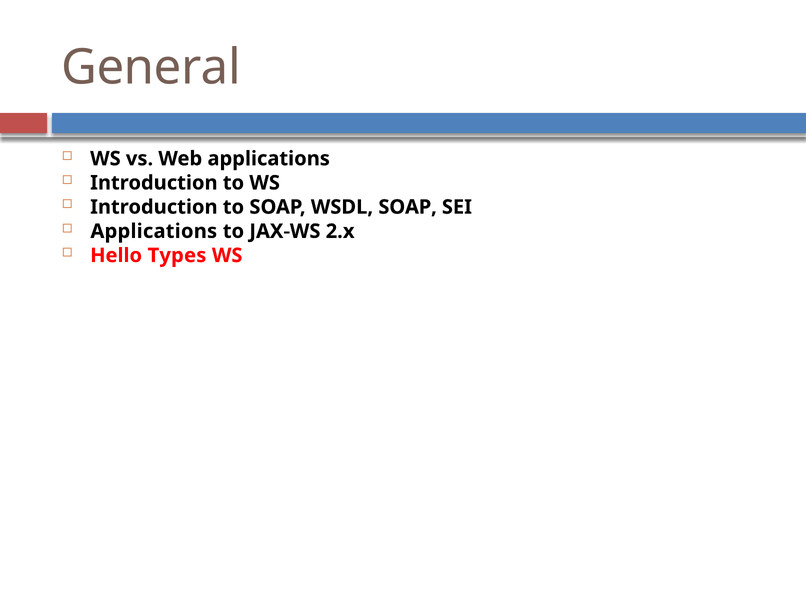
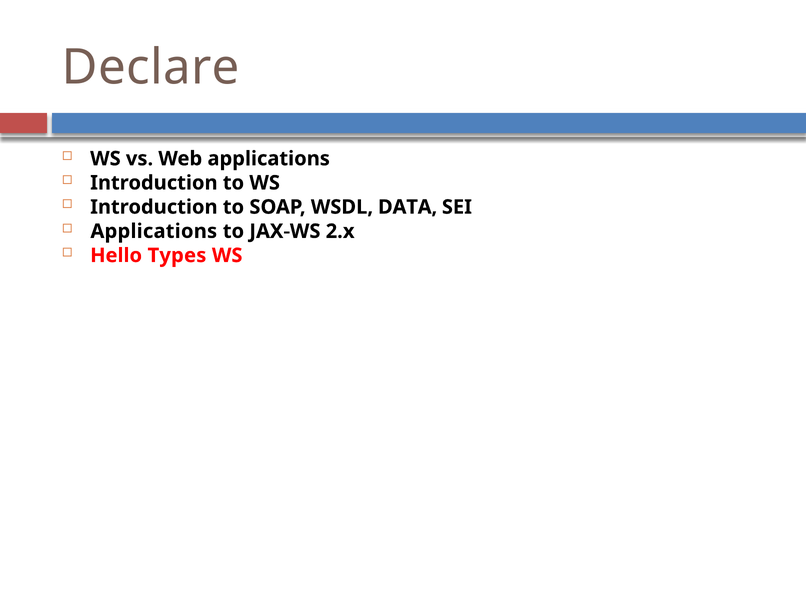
General: General -> Declare
WSDL SOAP: SOAP -> DATA
